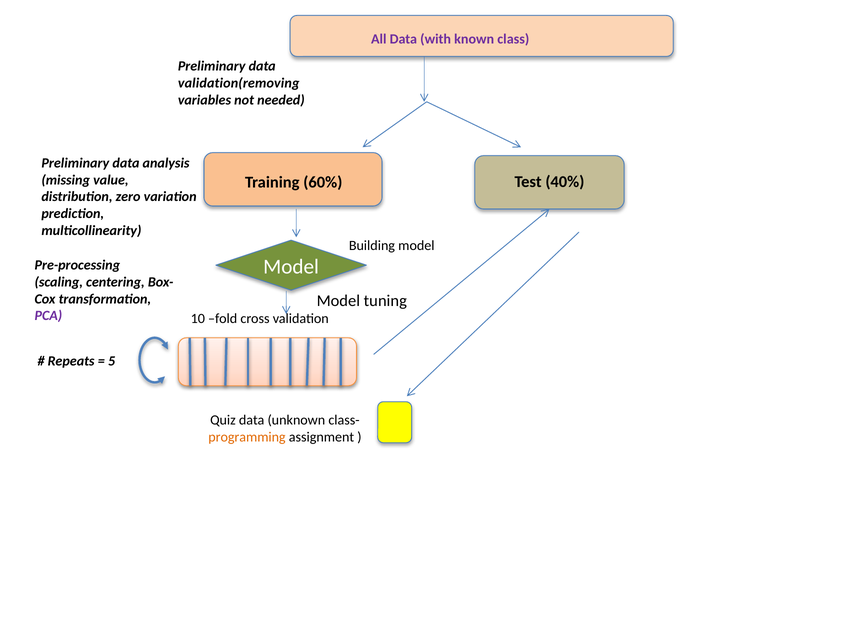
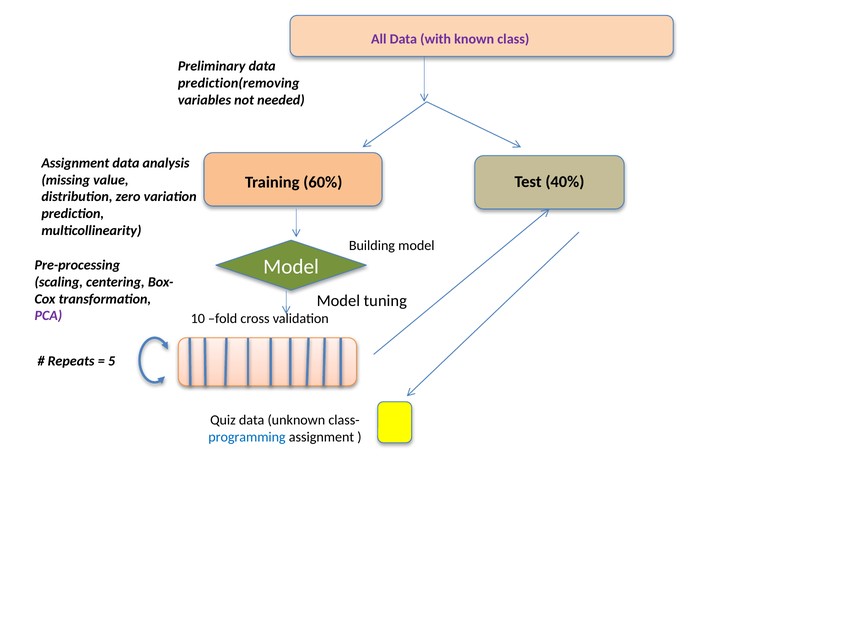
validation(removing: validation(removing -> prediction(removing
Preliminary at (75, 163): Preliminary -> Assignment
programming colour: orange -> blue
